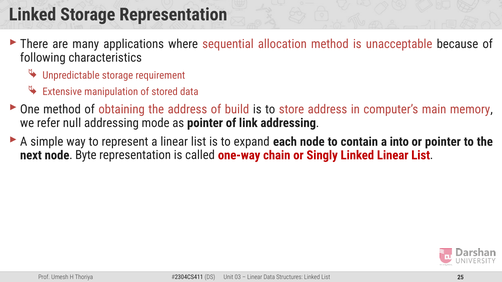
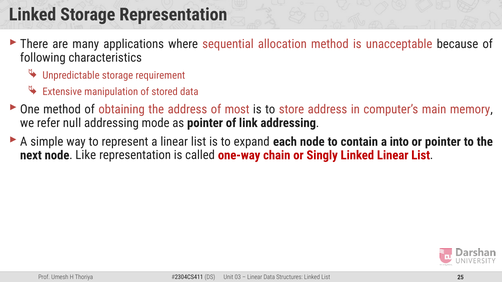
build: build -> most
Byte: Byte -> Like
